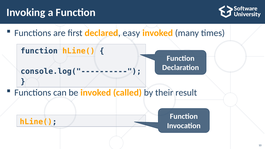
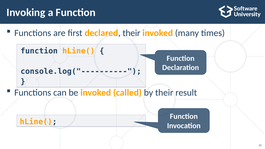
declared easy: easy -> their
